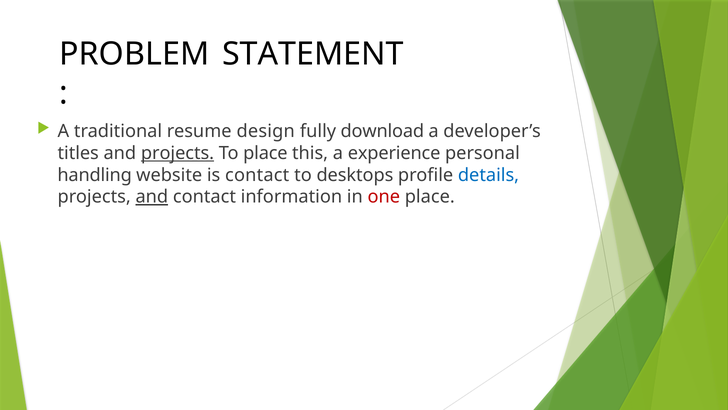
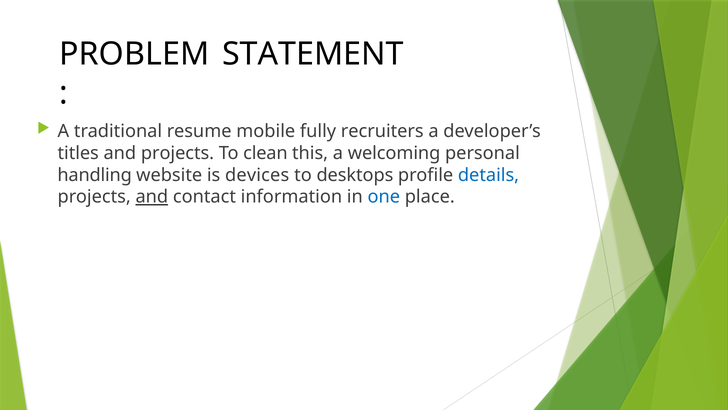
design: design -> mobile
download: download -> recruiters
projects at (178, 153) underline: present -> none
To place: place -> clean
experience: experience -> welcoming
is contact: contact -> devices
one colour: red -> blue
